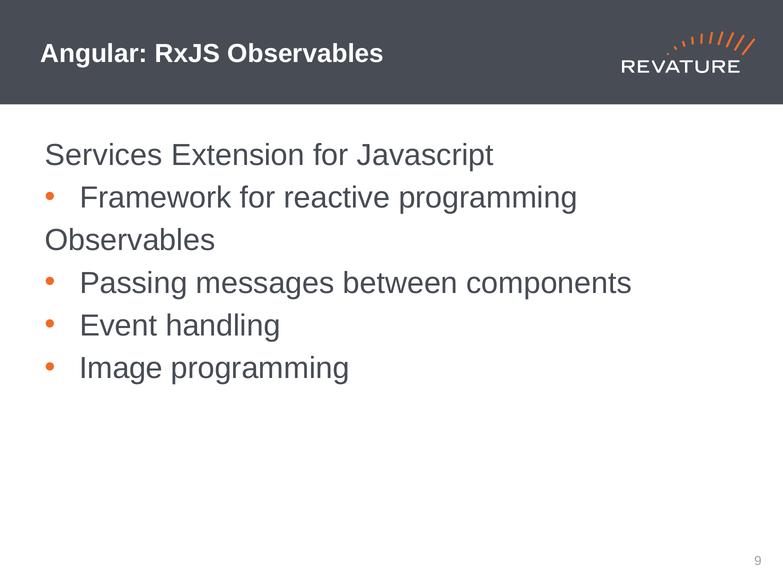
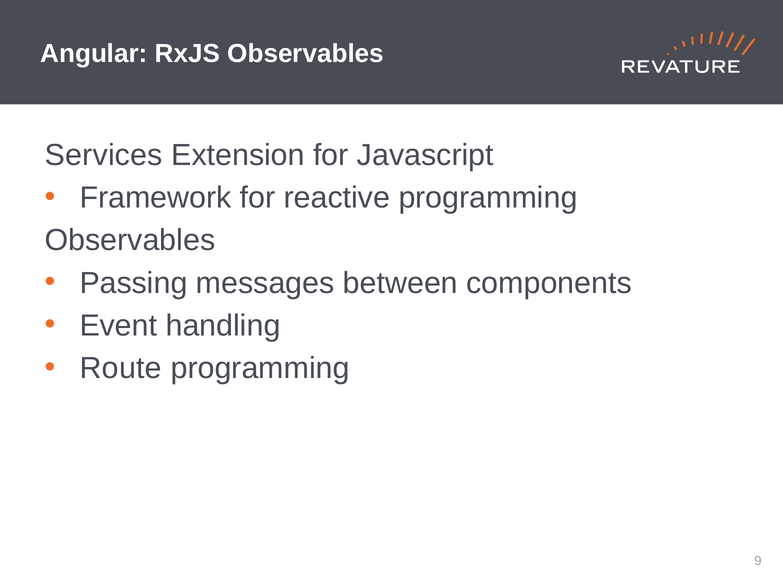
Image: Image -> Route
